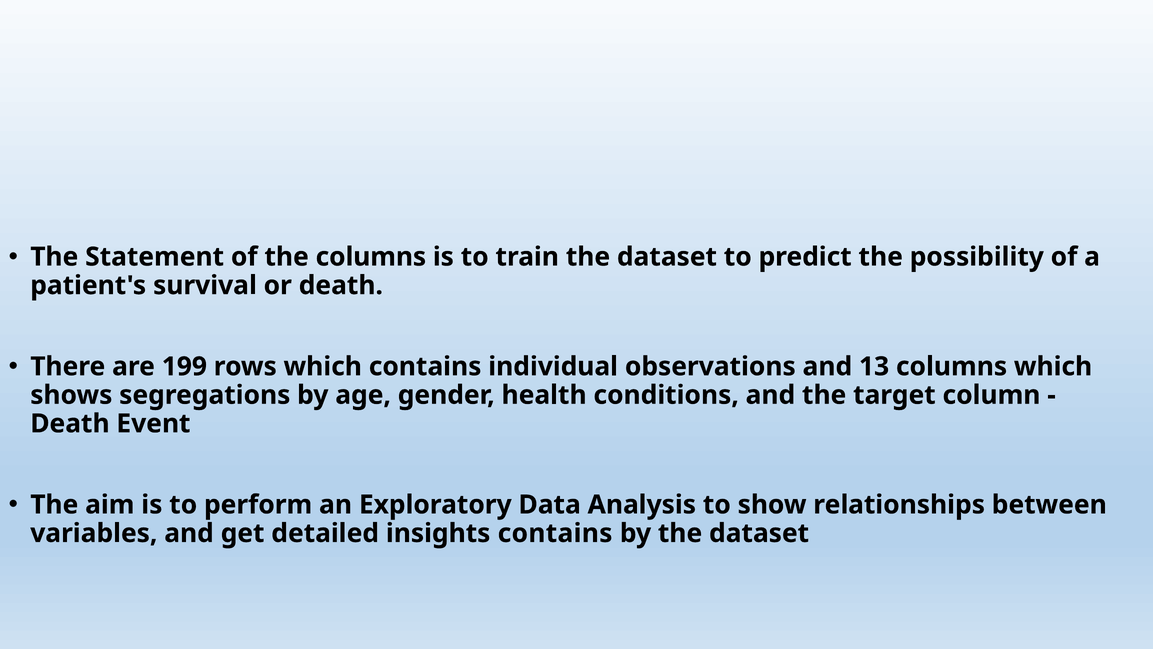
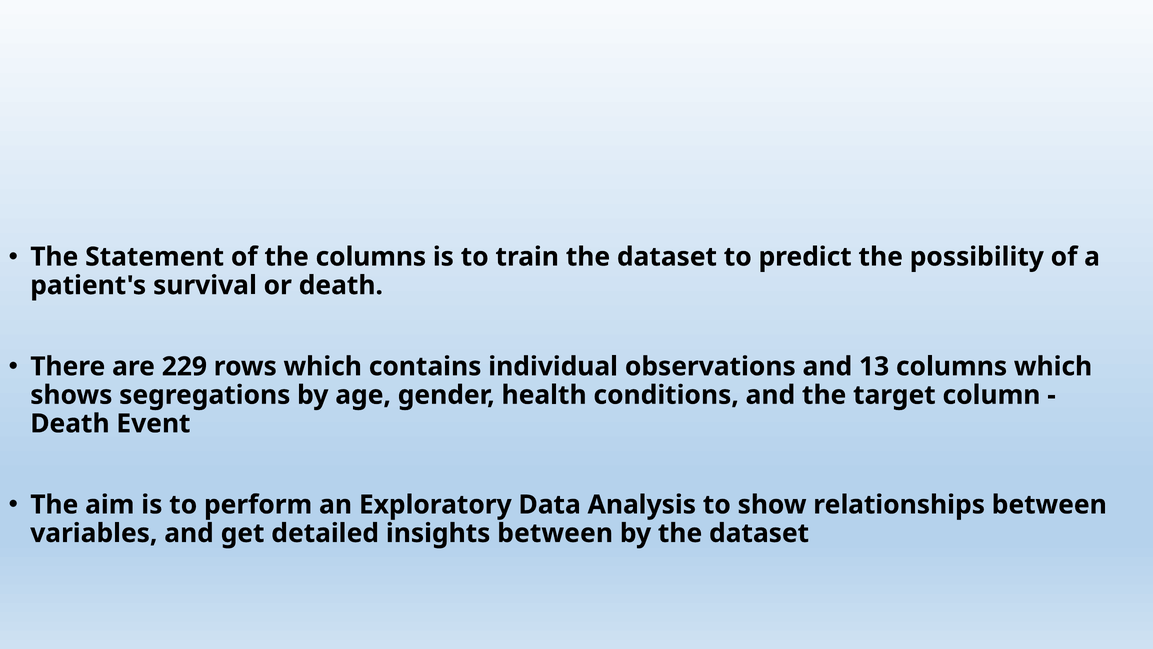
199: 199 -> 229
insights contains: contains -> between
